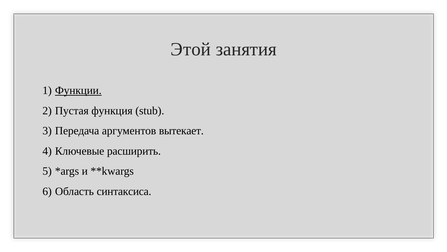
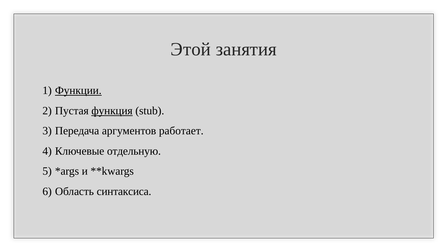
функция underline: none -> present
вытекает: вытекает -> работает
расширить: расширить -> отдельную
